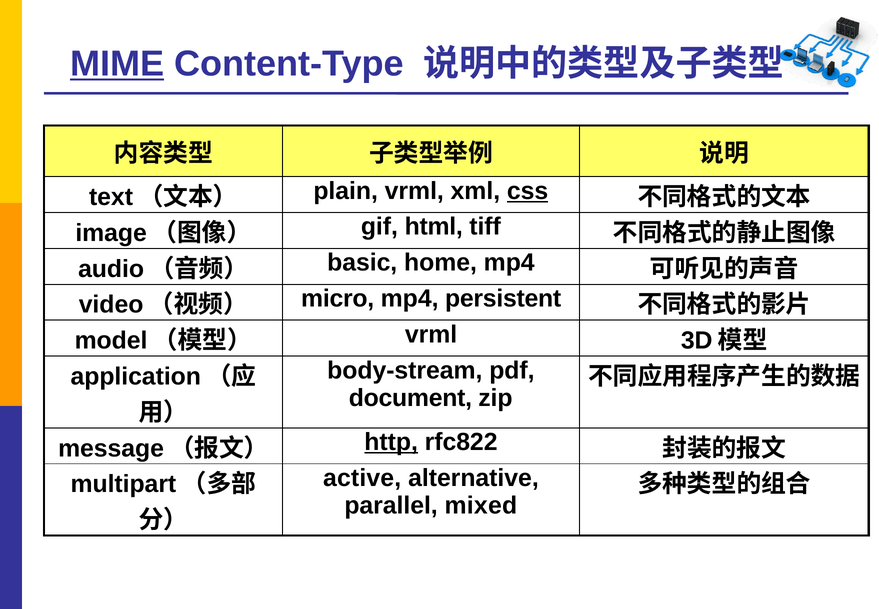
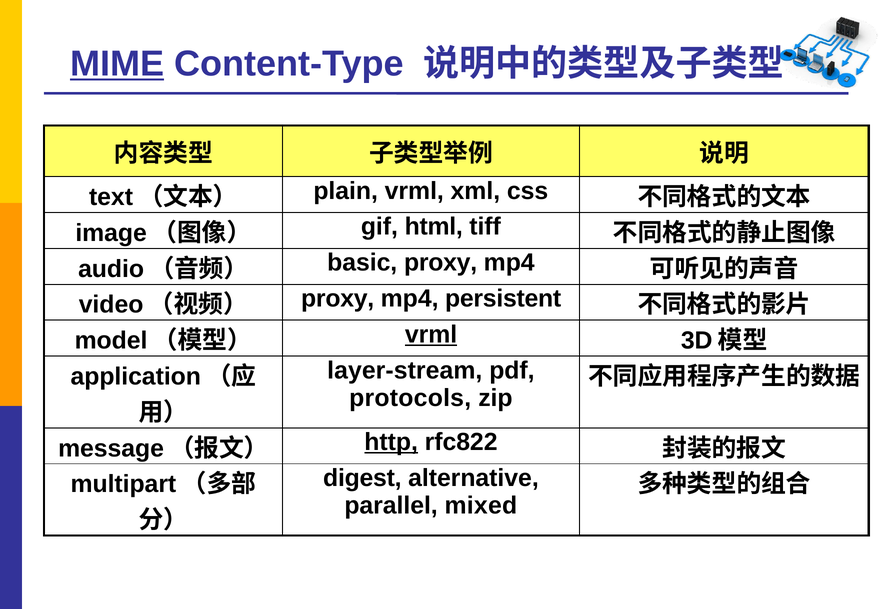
css underline: present -> none
basic home: home -> proxy
micro at (338, 298): micro -> proxy
vrml at (431, 334) underline: none -> present
body-stream: body-stream -> layer-stream
document: document -> protocols
active: active -> digest
